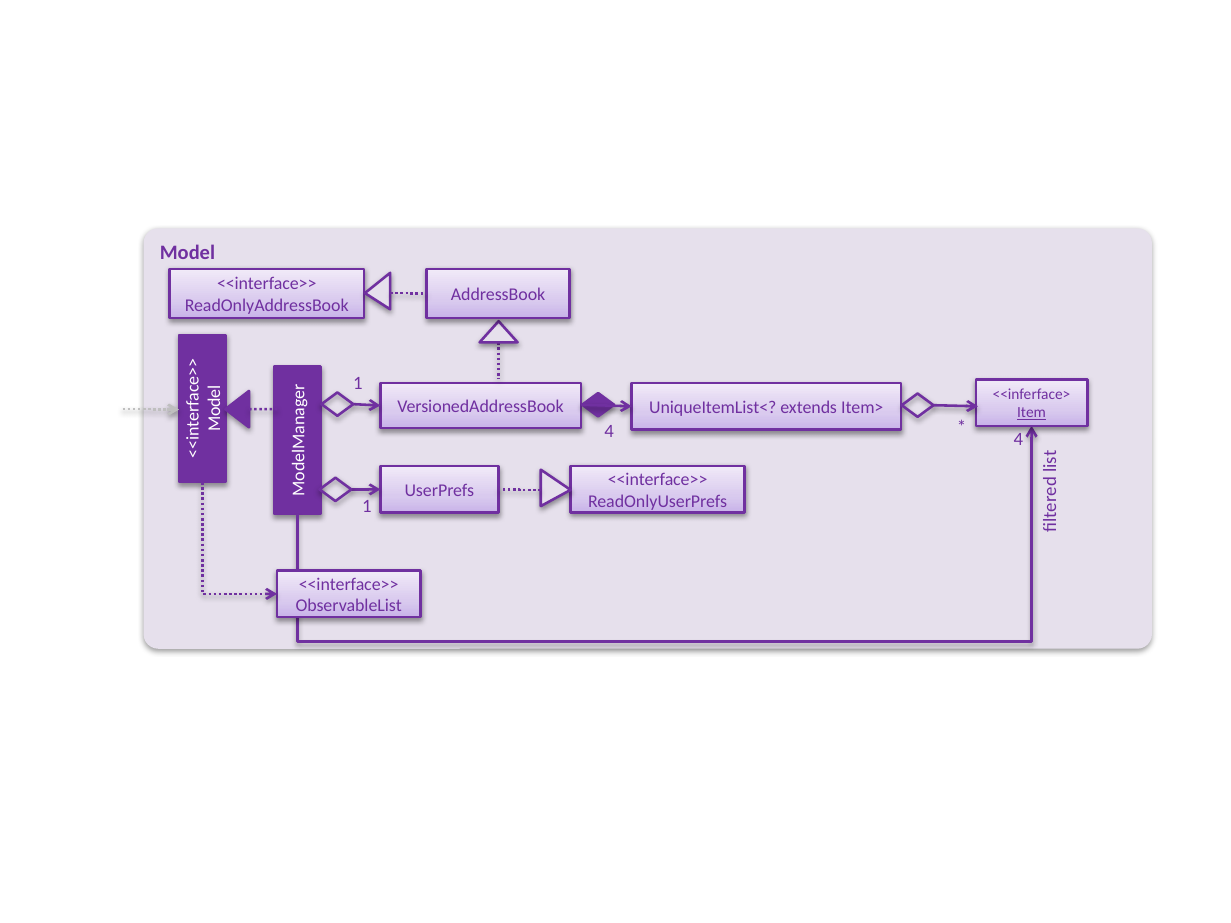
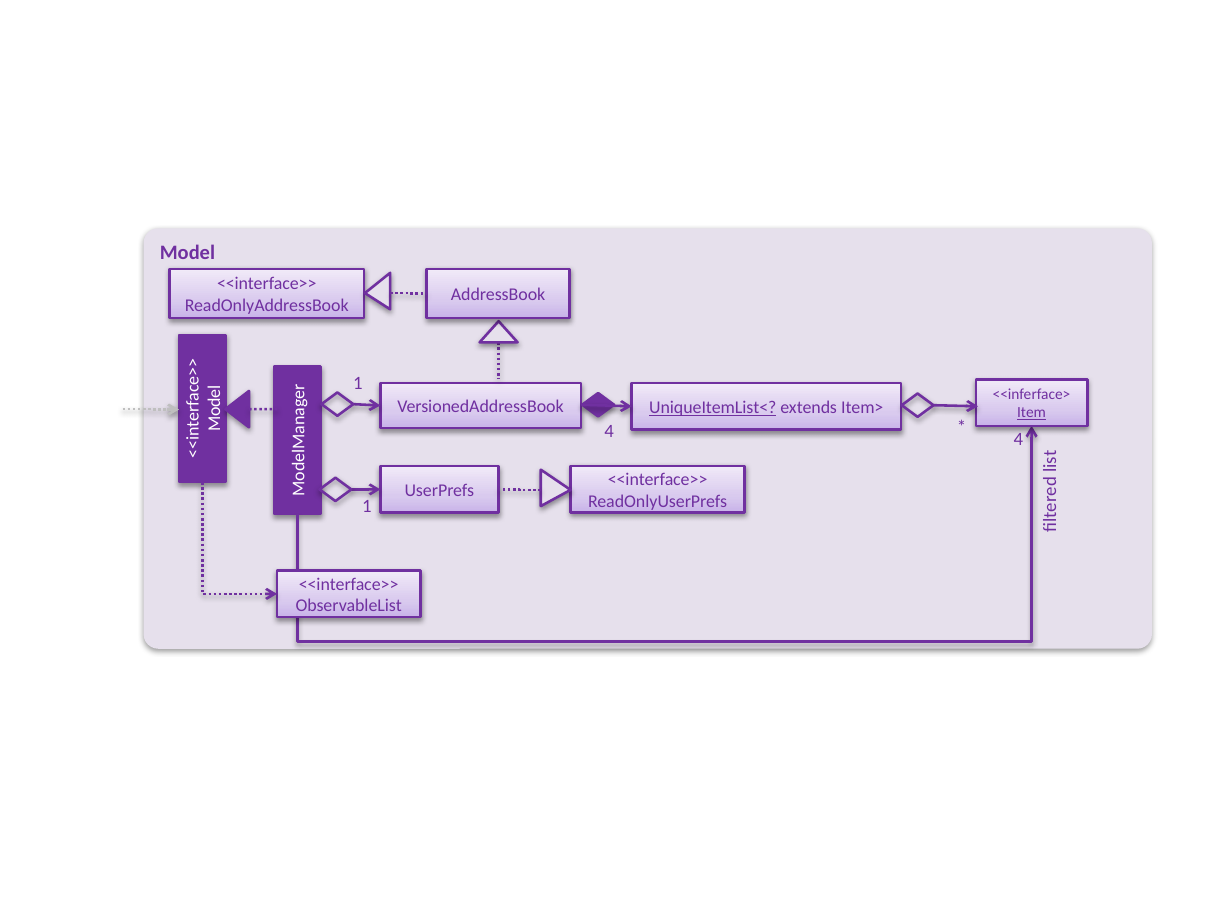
UniqueItemList< underline: none -> present
